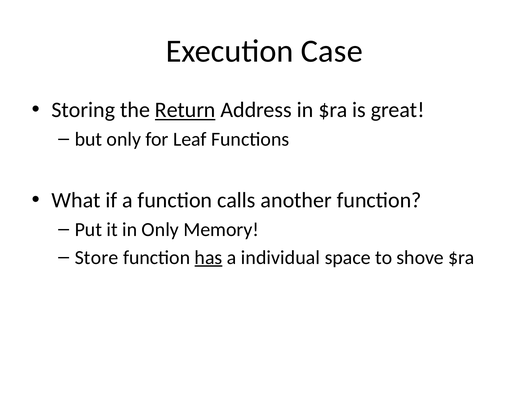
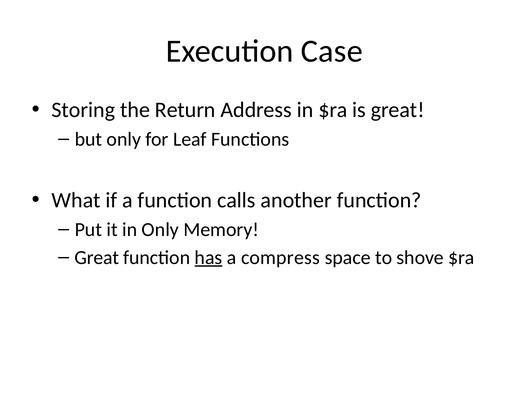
Return underline: present -> none
Store at (97, 257): Store -> Great
individual: individual -> compress
